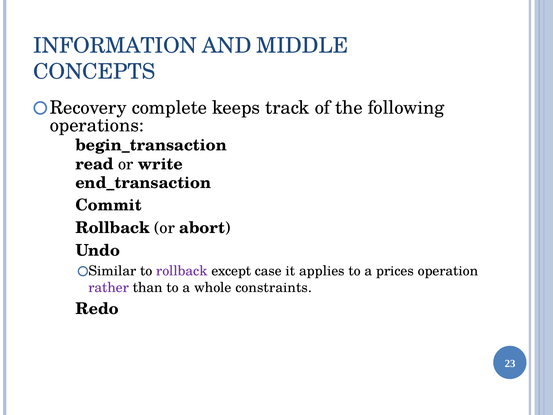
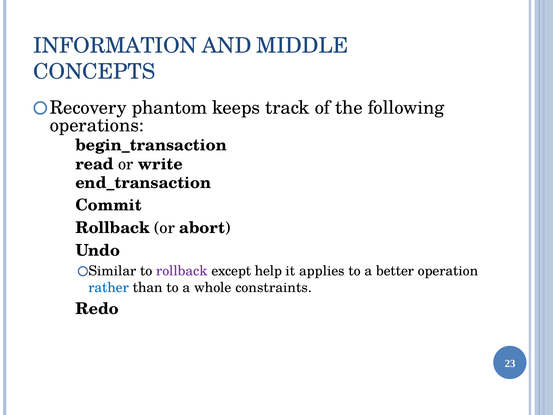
complete: complete -> phantom
case: case -> help
prices: prices -> better
rather colour: purple -> blue
